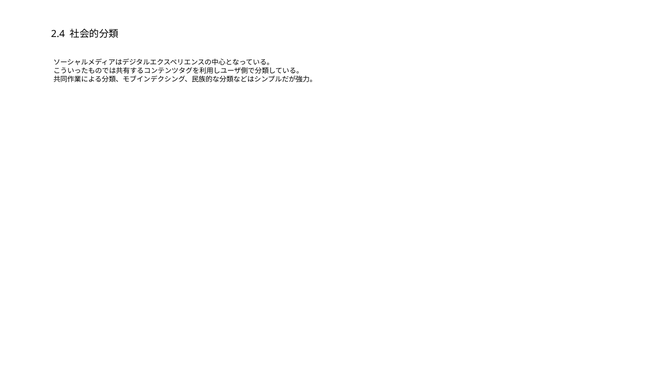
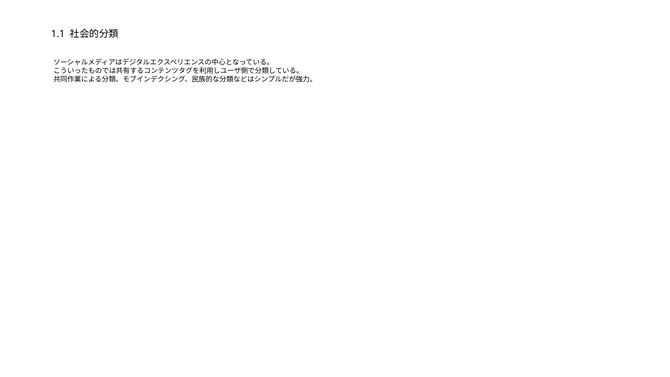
2.4: 2.4 -> 1.1
